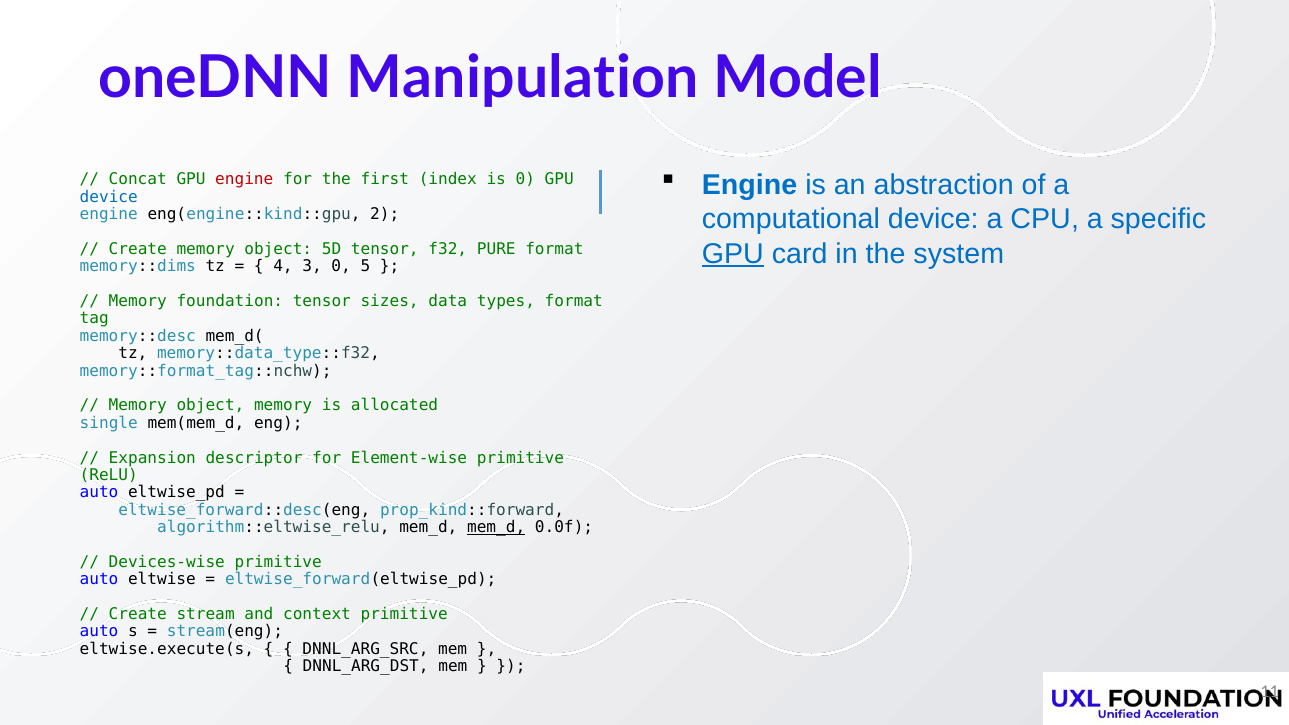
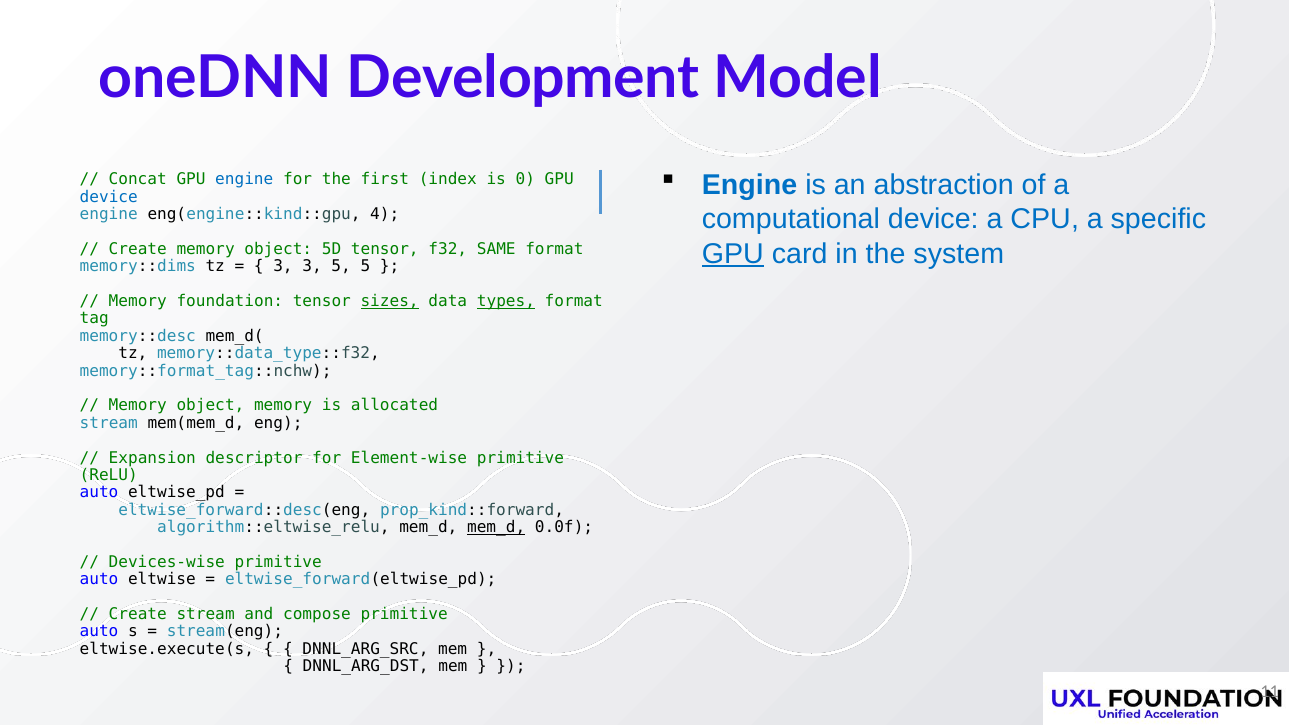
Manipulation: Manipulation -> Development
engine at (244, 179) colour: red -> blue
2: 2 -> 4
PURE: PURE -> SAME
4 at (283, 266): 4 -> 3
3 0: 0 -> 5
sizes underline: none -> present
types underline: none -> present
single at (109, 423): single -> stream
context: context -> compose
